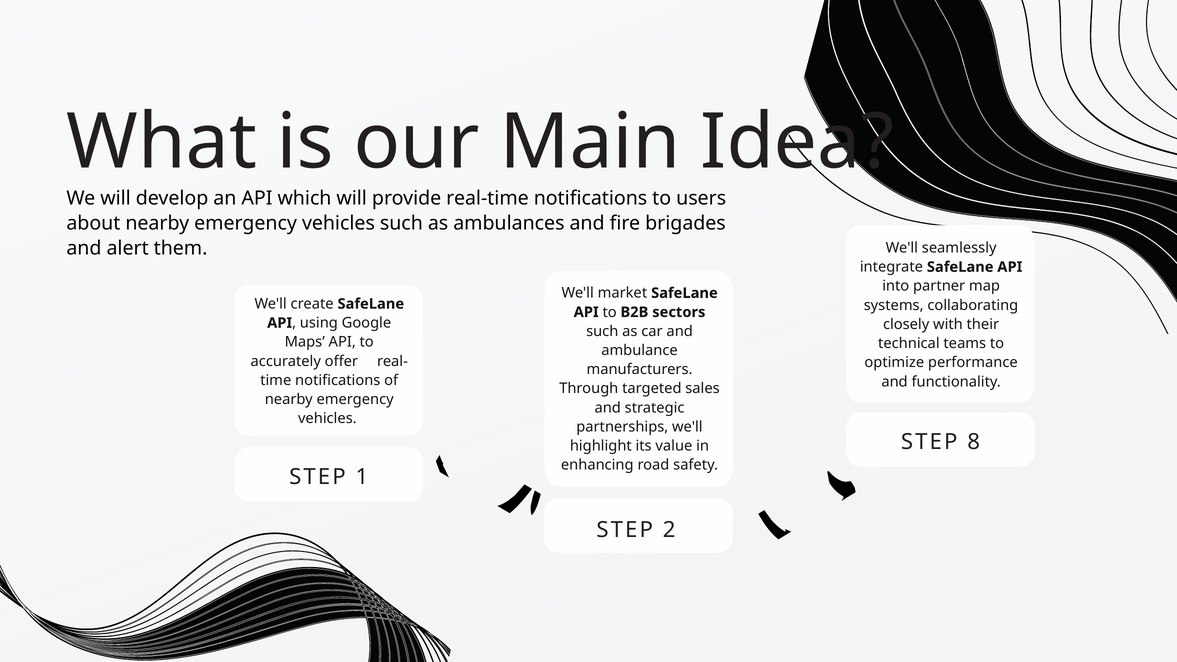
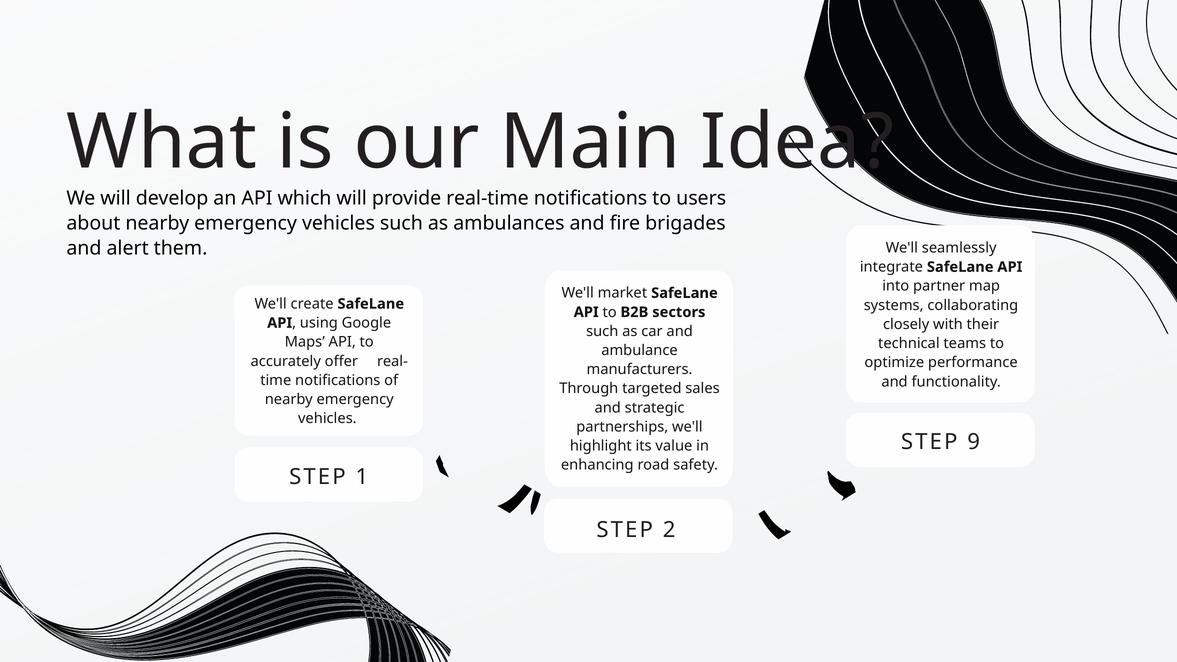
8: 8 -> 9
